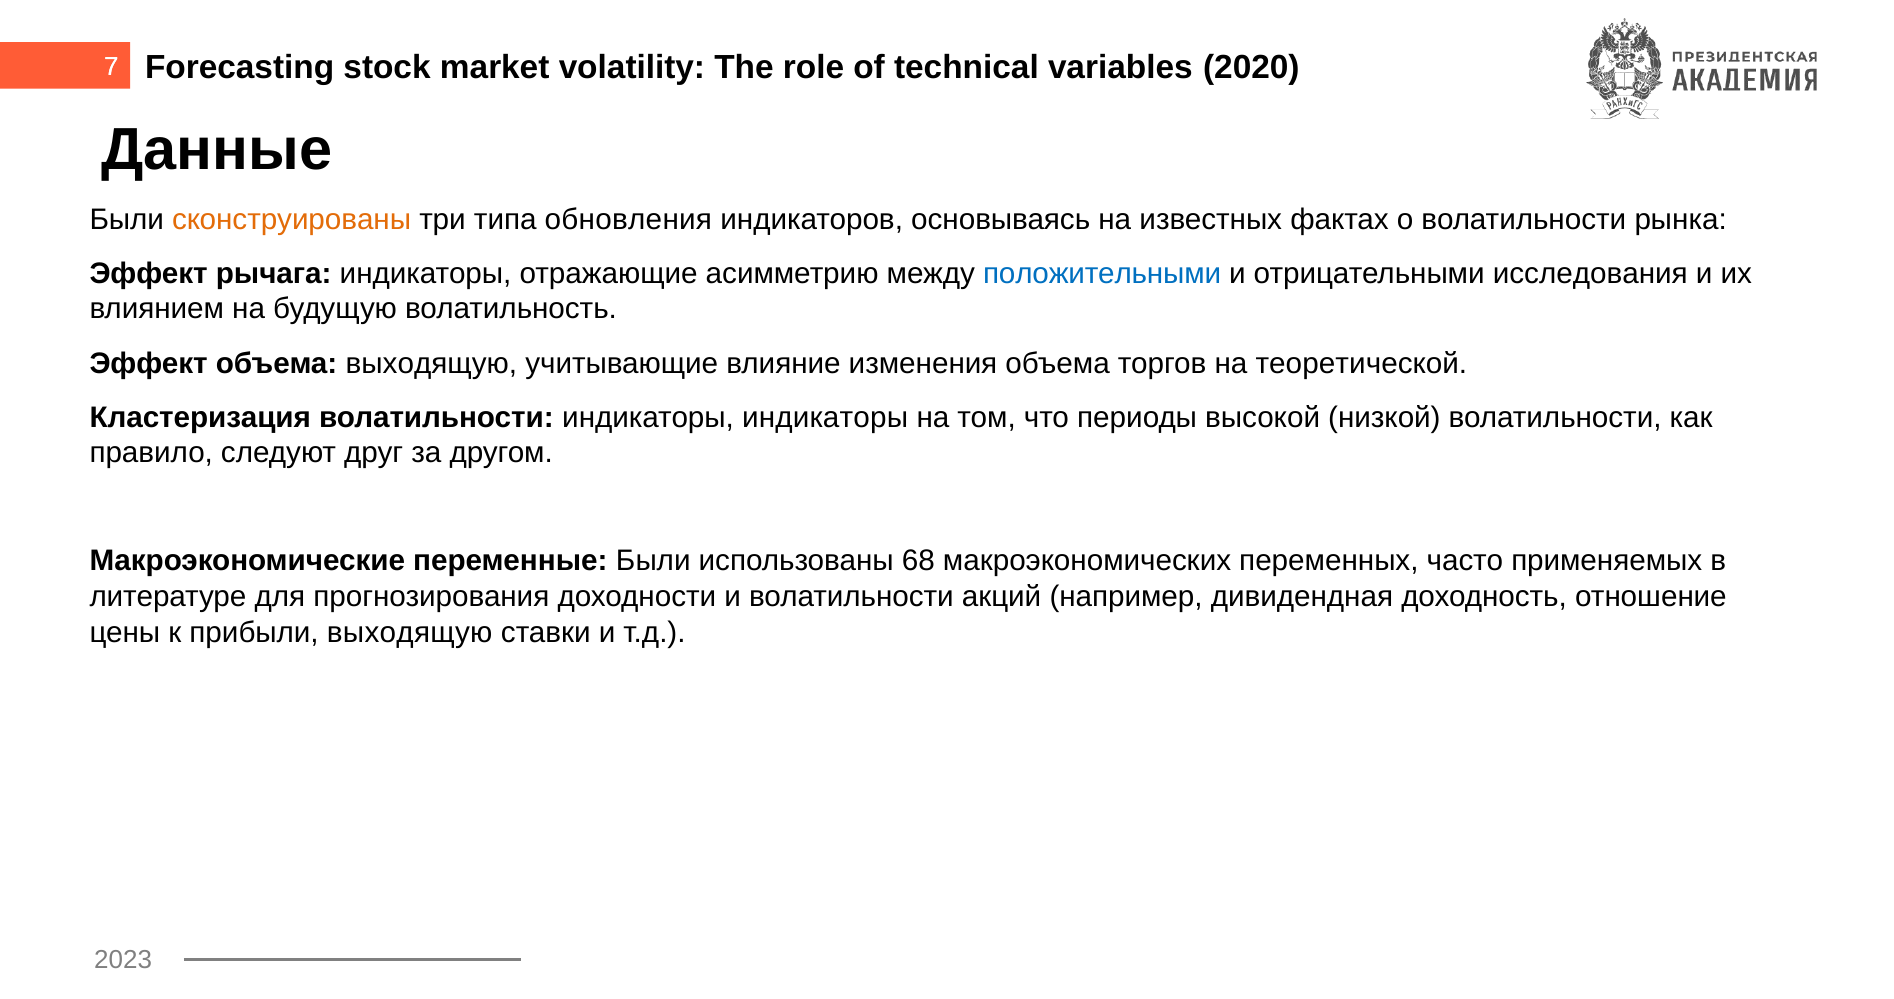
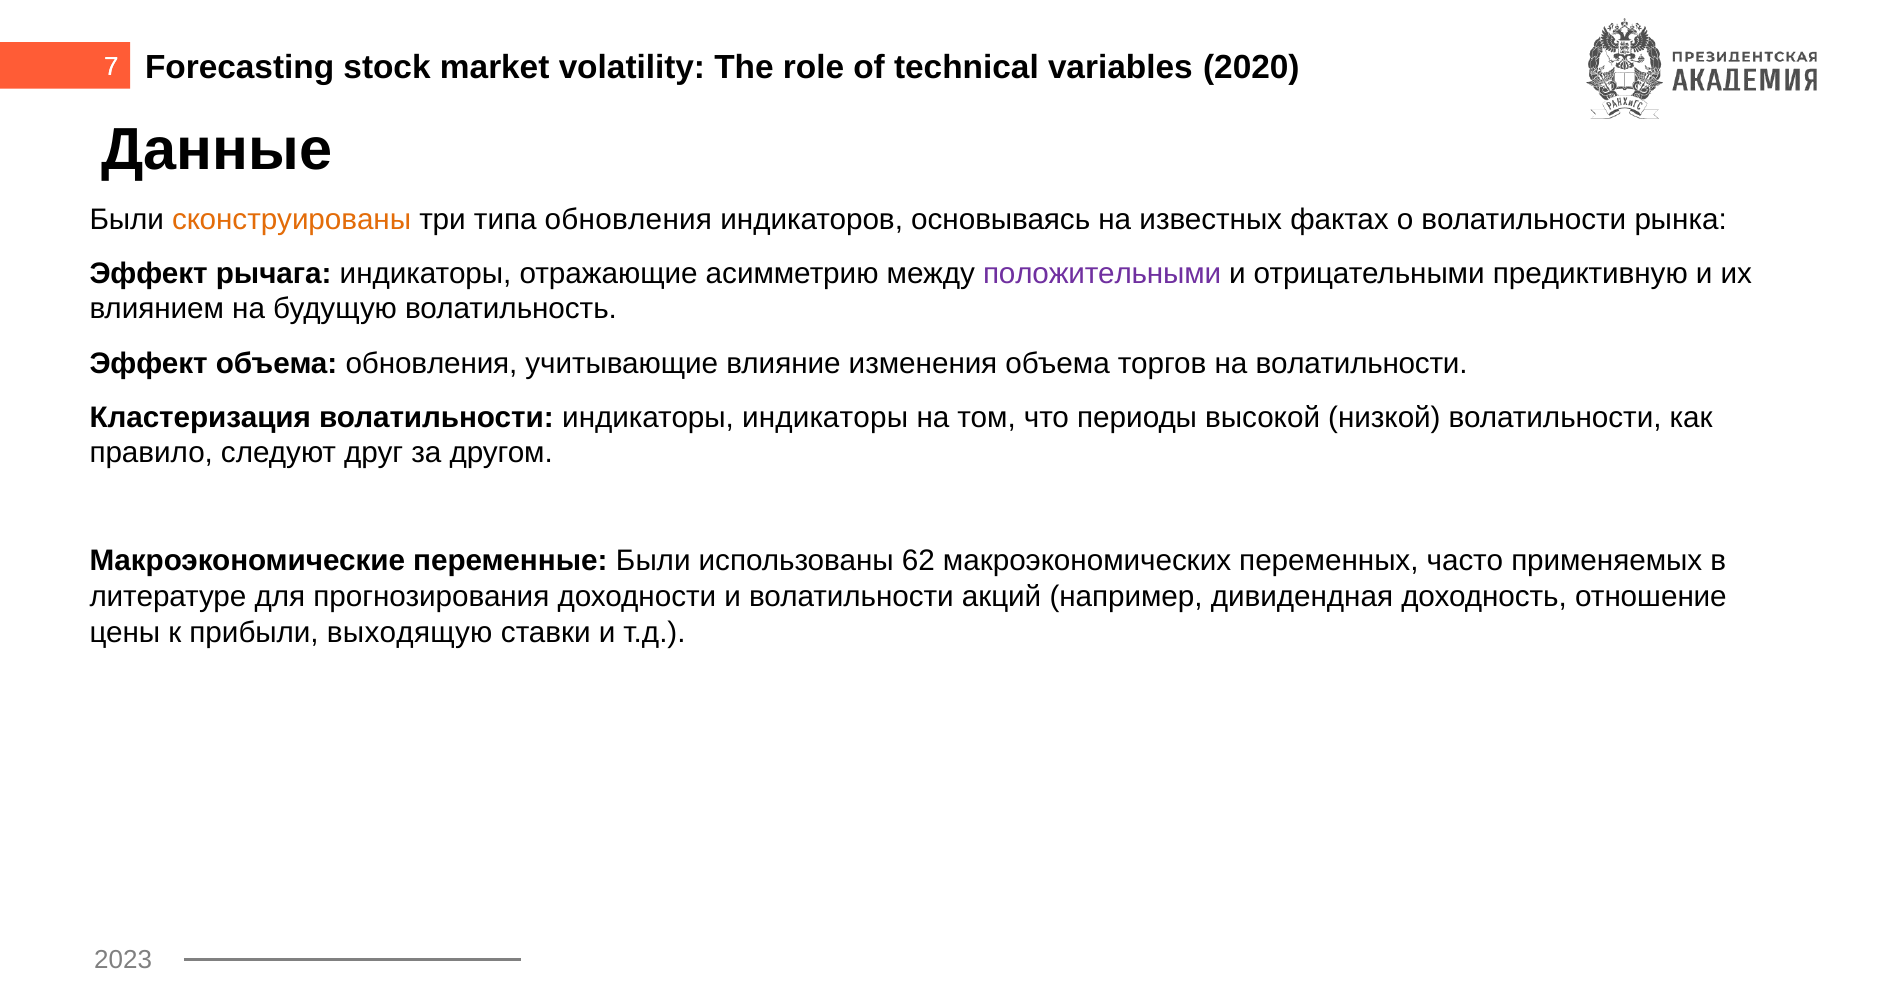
положительными colour: blue -> purple
исследования: исследования -> предиктивную
объема выходящую: выходящую -> обновления
на теоретической: теоретической -> волатильности
68: 68 -> 62
